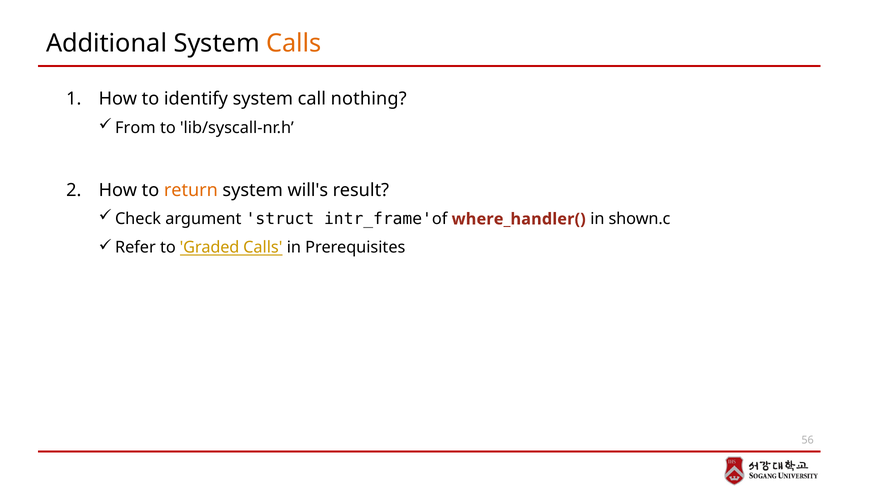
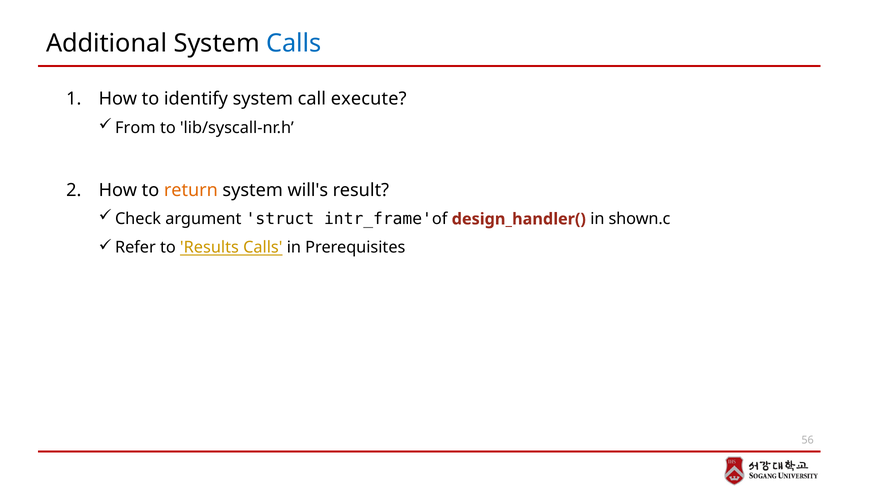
Calls at (294, 43) colour: orange -> blue
nothing: nothing -> execute
where_handler(: where_handler( -> design_handler(
Graded: Graded -> Results
